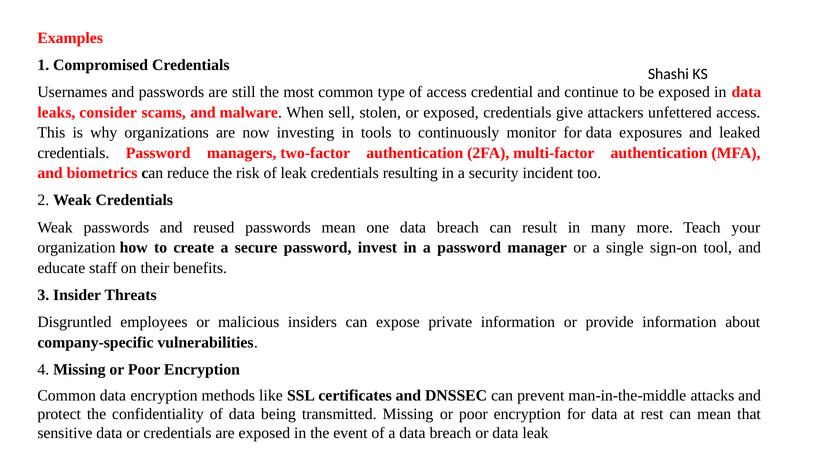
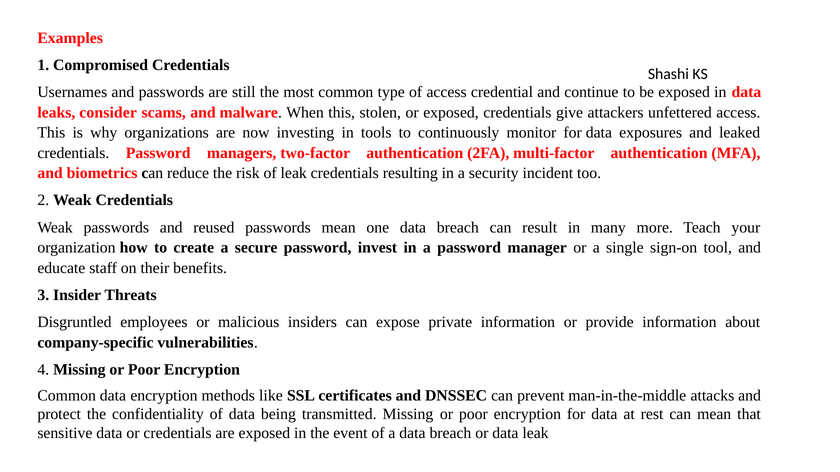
When sell: sell -> this
